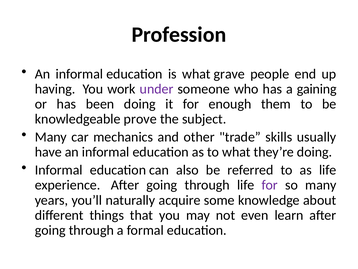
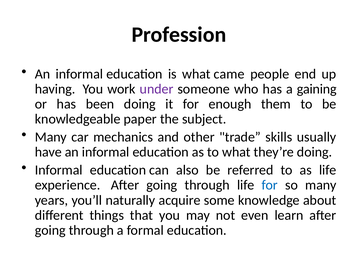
grave: grave -> came
prove: prove -> paper
for at (270, 185) colour: purple -> blue
